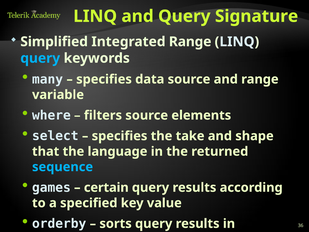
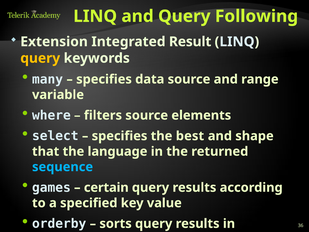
Signature: Signature -> Following
Simplified: Simplified -> Extension
Integrated Range: Range -> Result
query at (40, 58) colour: light blue -> yellow
take: take -> best
